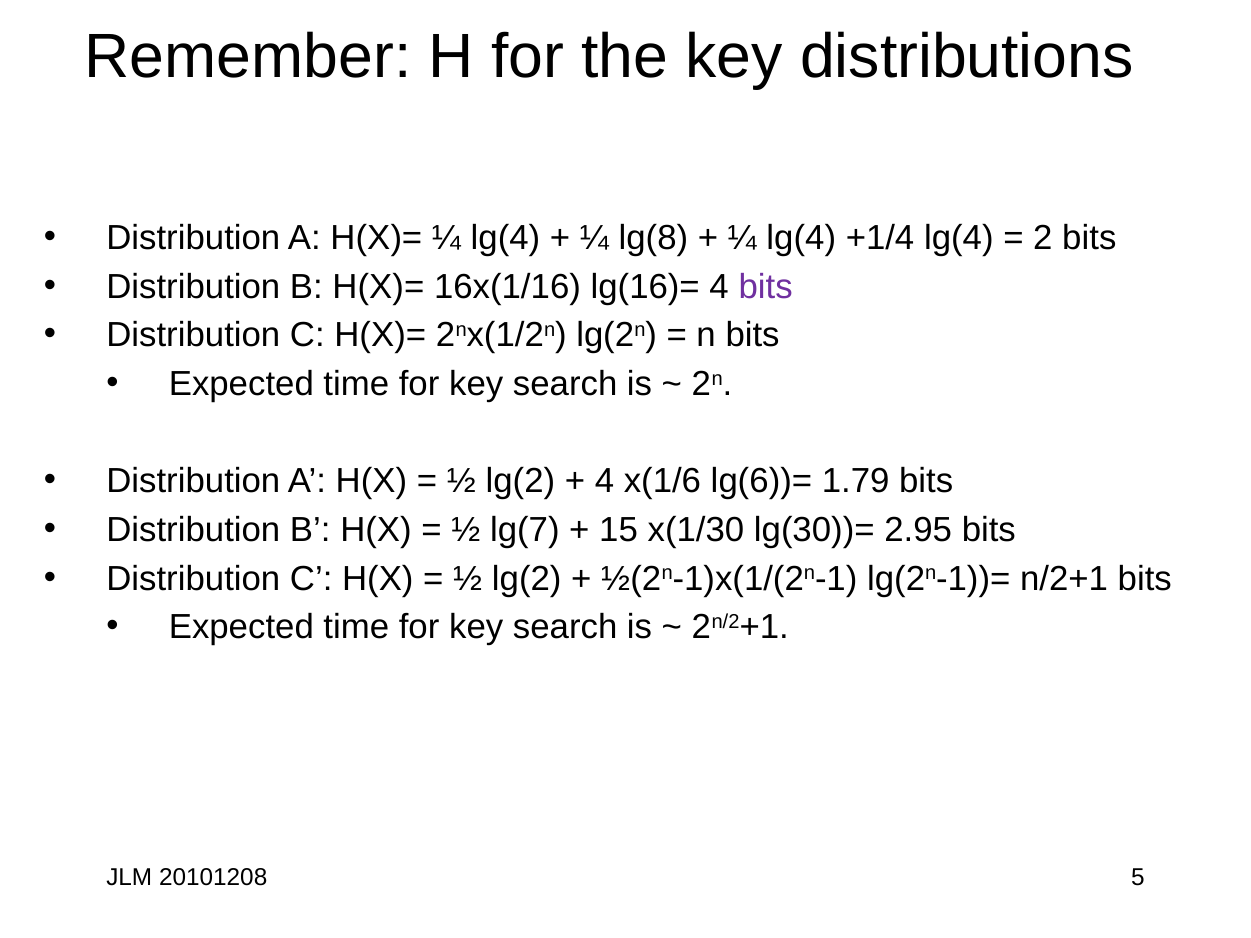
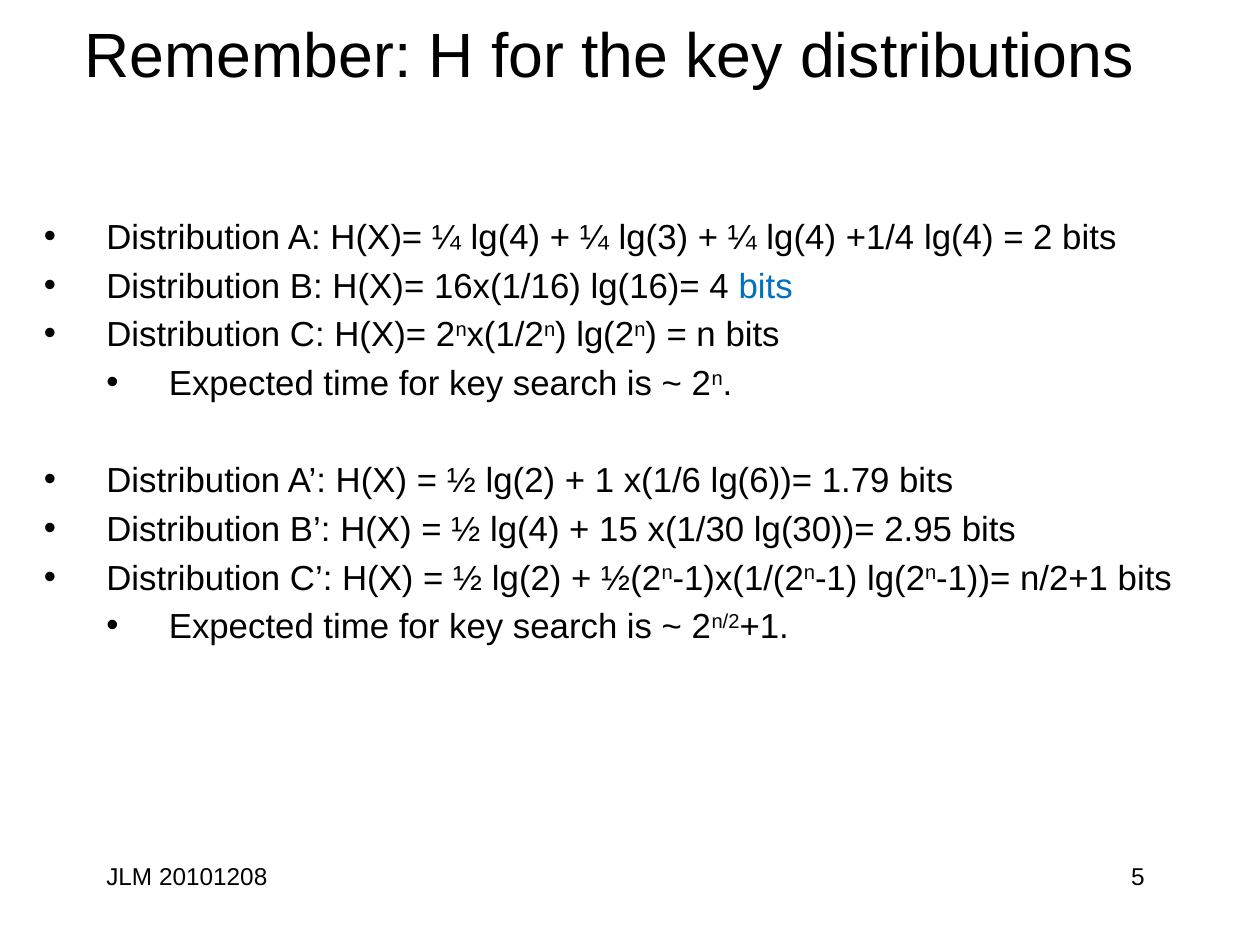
lg(8: lg(8 -> lg(3
bits at (766, 287) colour: purple -> blue
4 at (605, 481): 4 -> 1
½ lg(7: lg(7 -> lg(4
